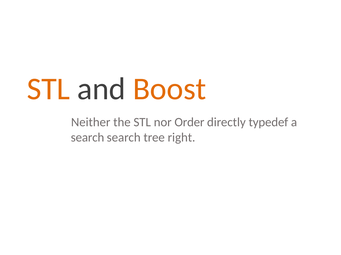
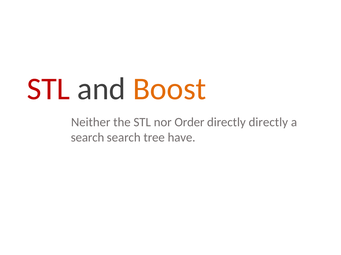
STL at (48, 89) colour: orange -> red
directly typedef: typedef -> directly
right: right -> have
